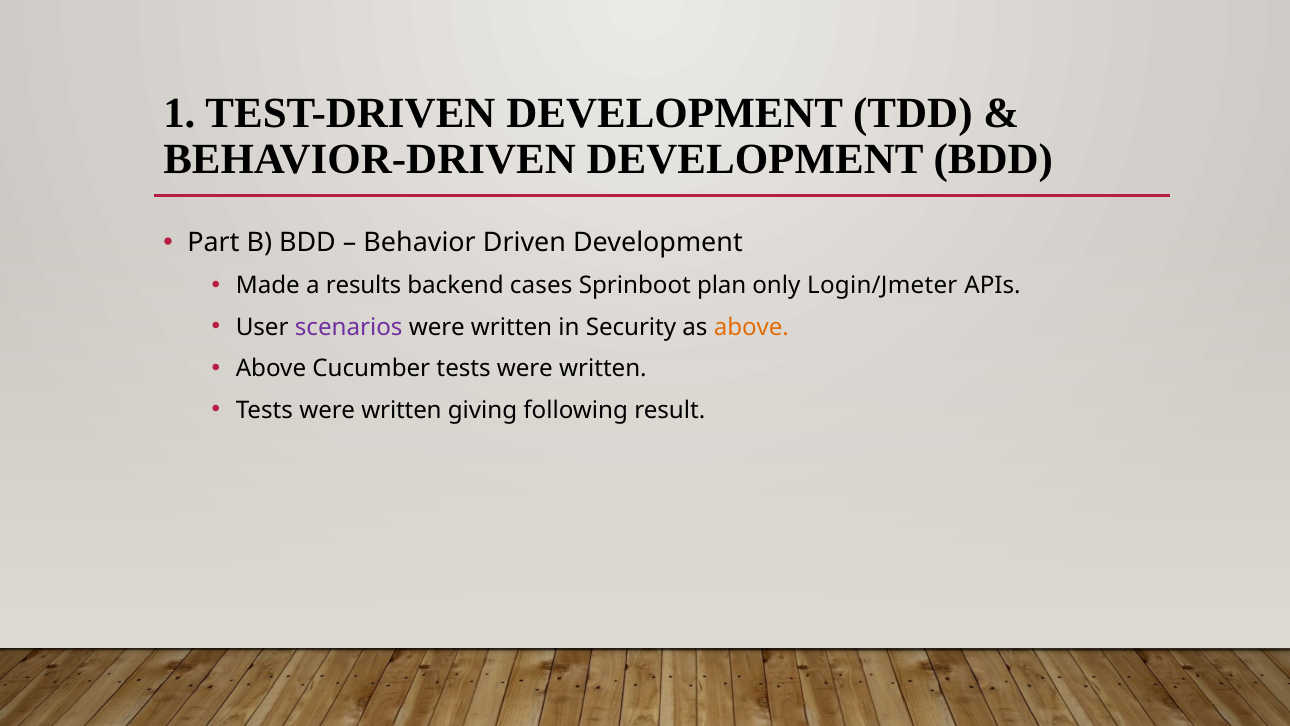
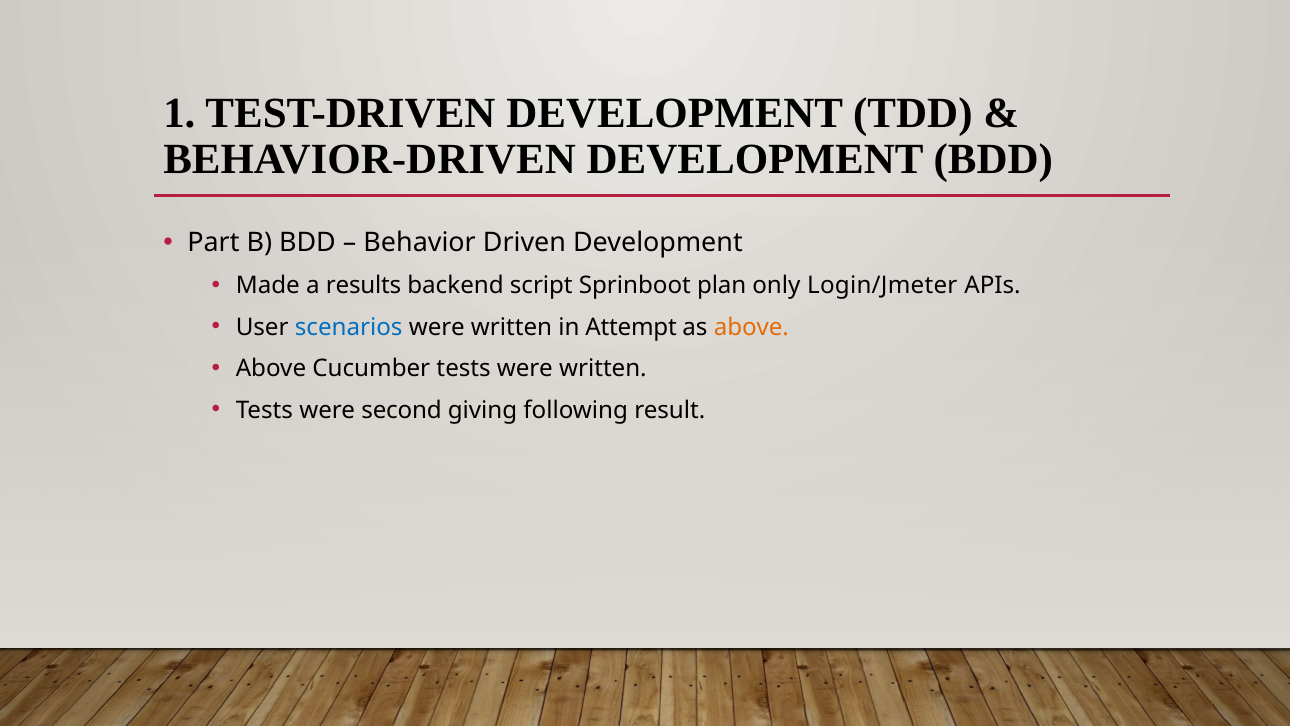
cases: cases -> script
scenarios colour: purple -> blue
Security: Security -> Attempt
written at (402, 410): written -> second
